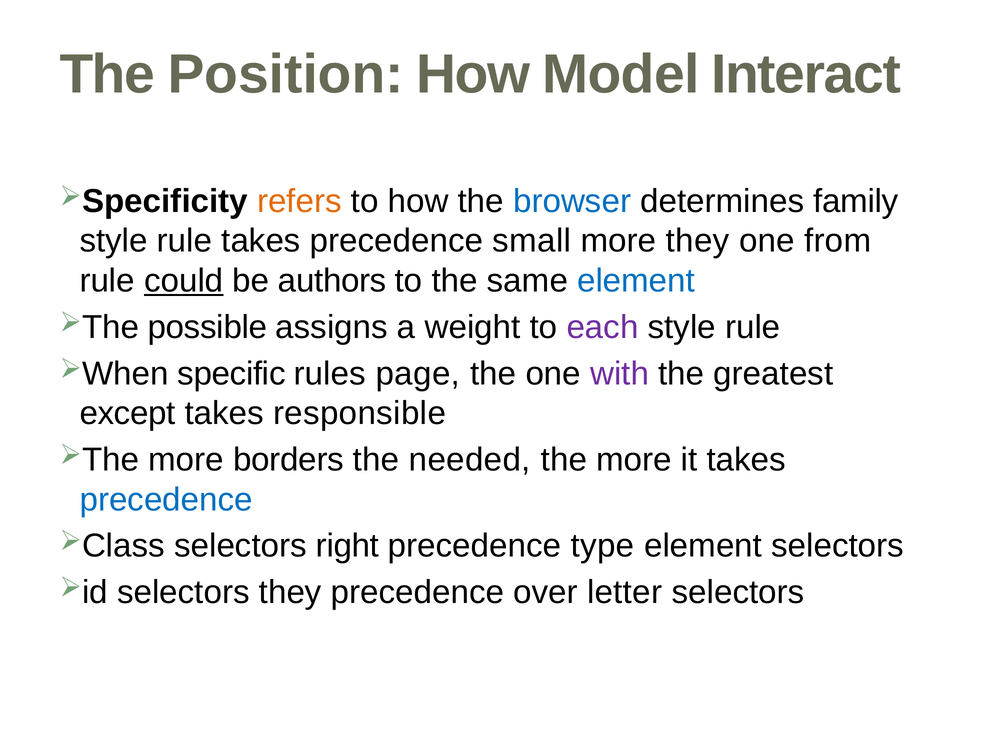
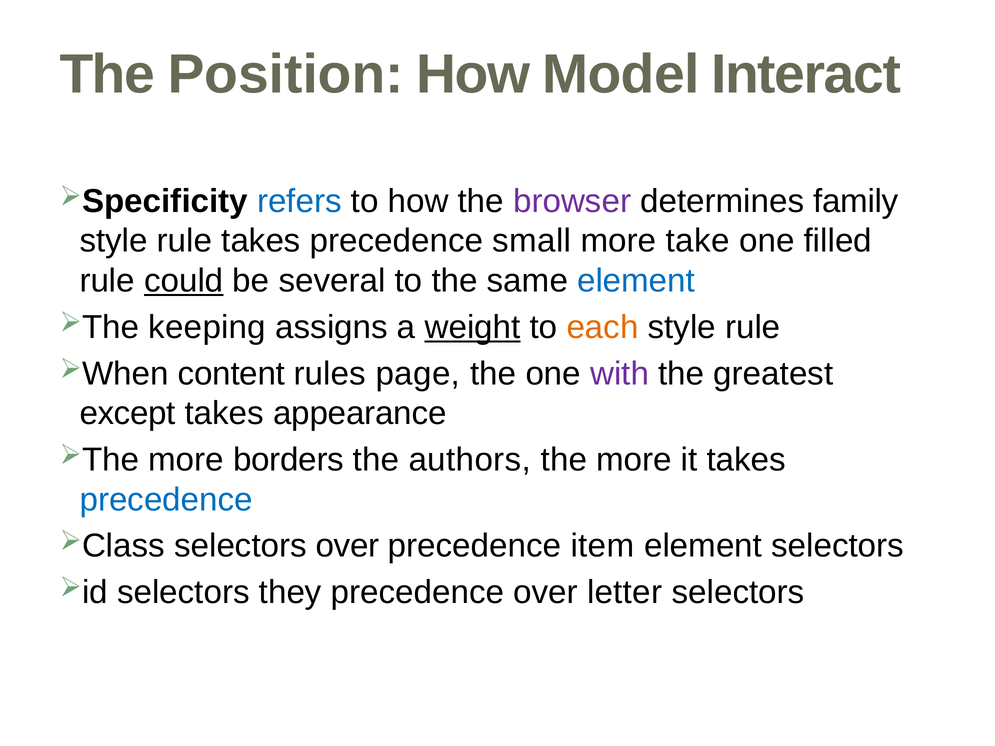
refers colour: orange -> blue
browser colour: blue -> purple
more they: they -> take
from: from -> filled
authors: authors -> several
possible: possible -> keeping
weight underline: none -> present
each colour: purple -> orange
specific: specific -> content
responsible: responsible -> appearance
needed: needed -> authors
selectors right: right -> over
type: type -> item
